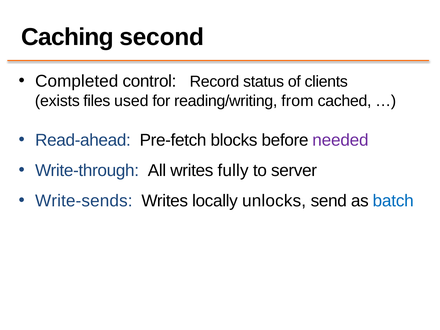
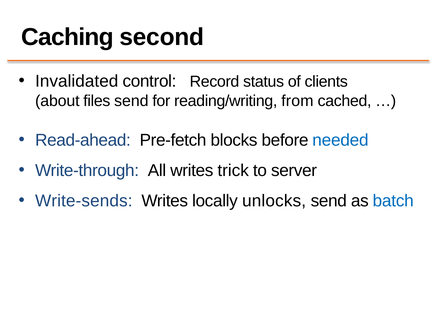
Completed: Completed -> Invalidated
exists: exists -> about
files used: used -> send
needed colour: purple -> blue
fully: fully -> trick
